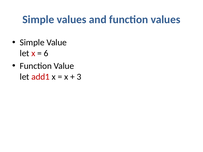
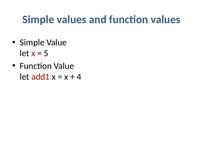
6: 6 -> 5
3: 3 -> 4
